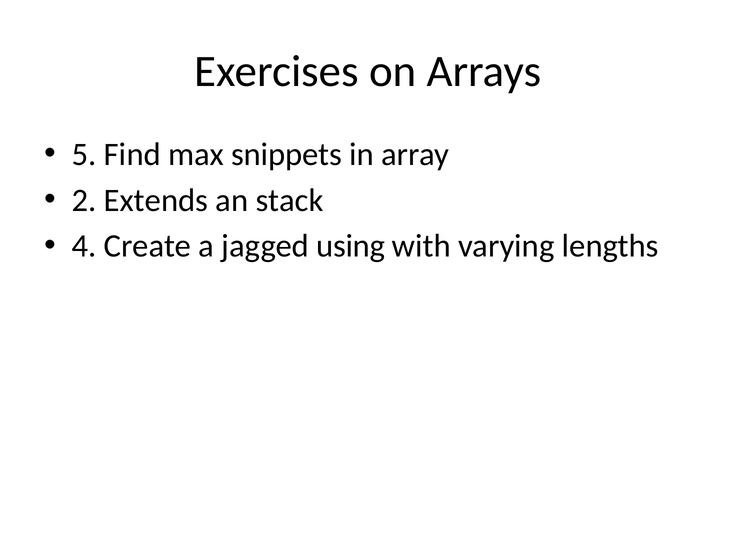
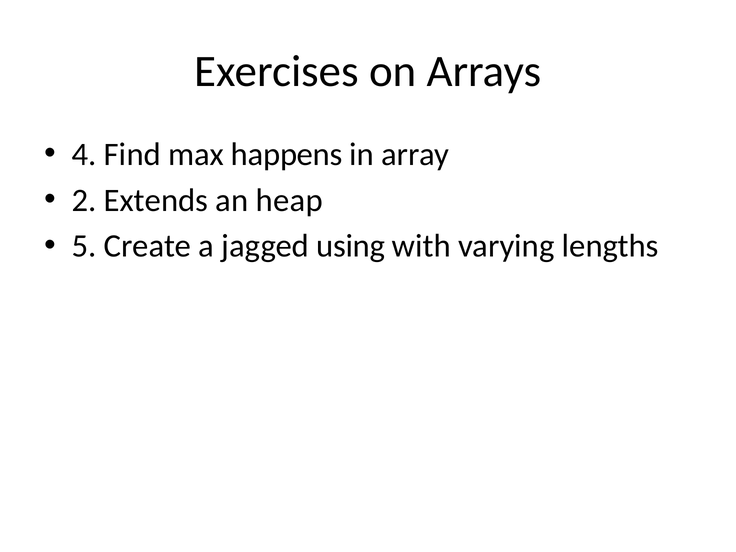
5: 5 -> 4
snippets: snippets -> happens
stack: stack -> heap
4: 4 -> 5
